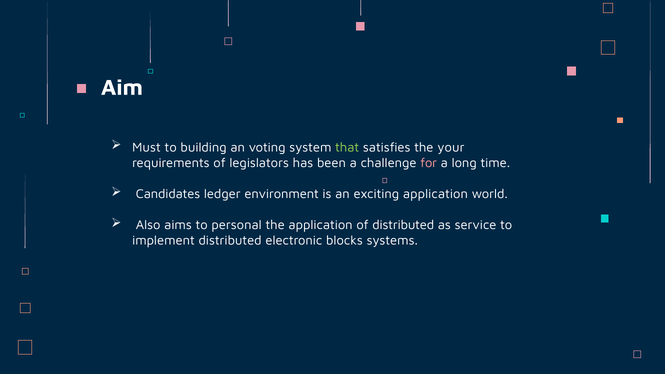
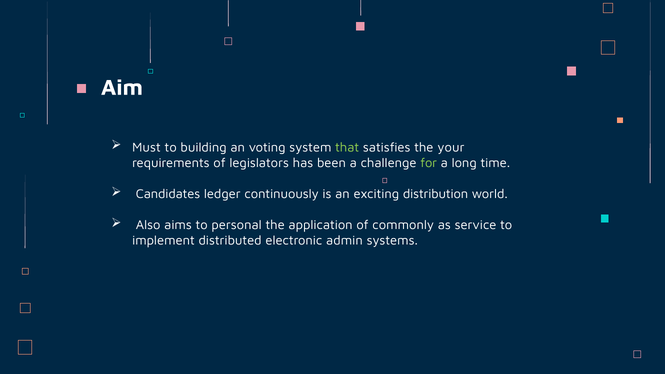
for colour: pink -> light green
environment: environment -> continuously
exciting application: application -> distribution
of distributed: distributed -> commonly
blocks: blocks -> admin
